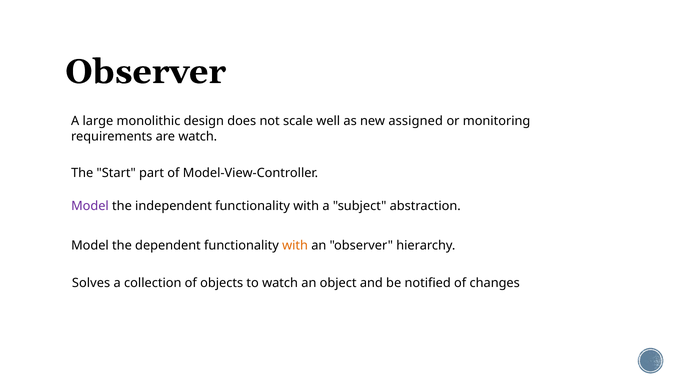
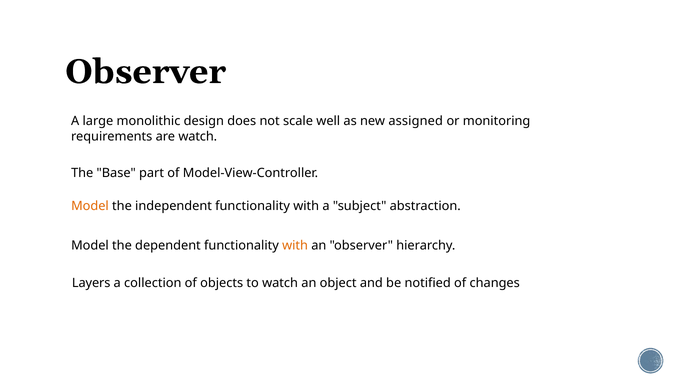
Start: Start -> Base
Model at (90, 207) colour: purple -> orange
Solves: Solves -> Layers
